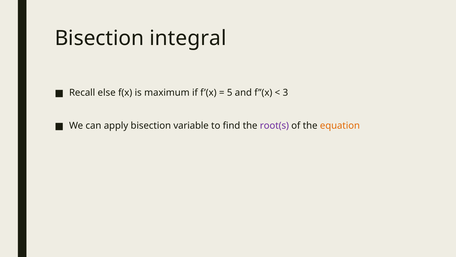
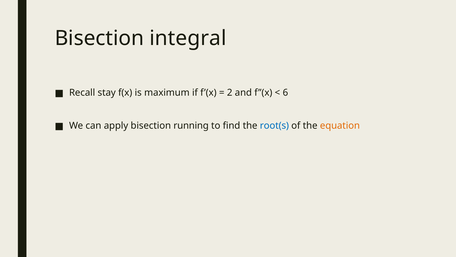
else: else -> stay
5: 5 -> 2
3: 3 -> 6
variable: variable -> running
root(s colour: purple -> blue
